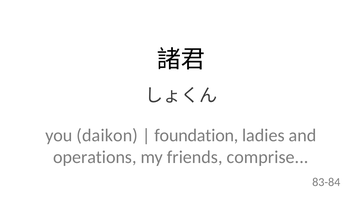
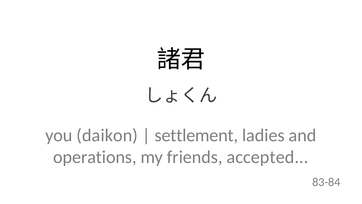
foundation: foundation -> settlement
comprise: comprise -> accepted
